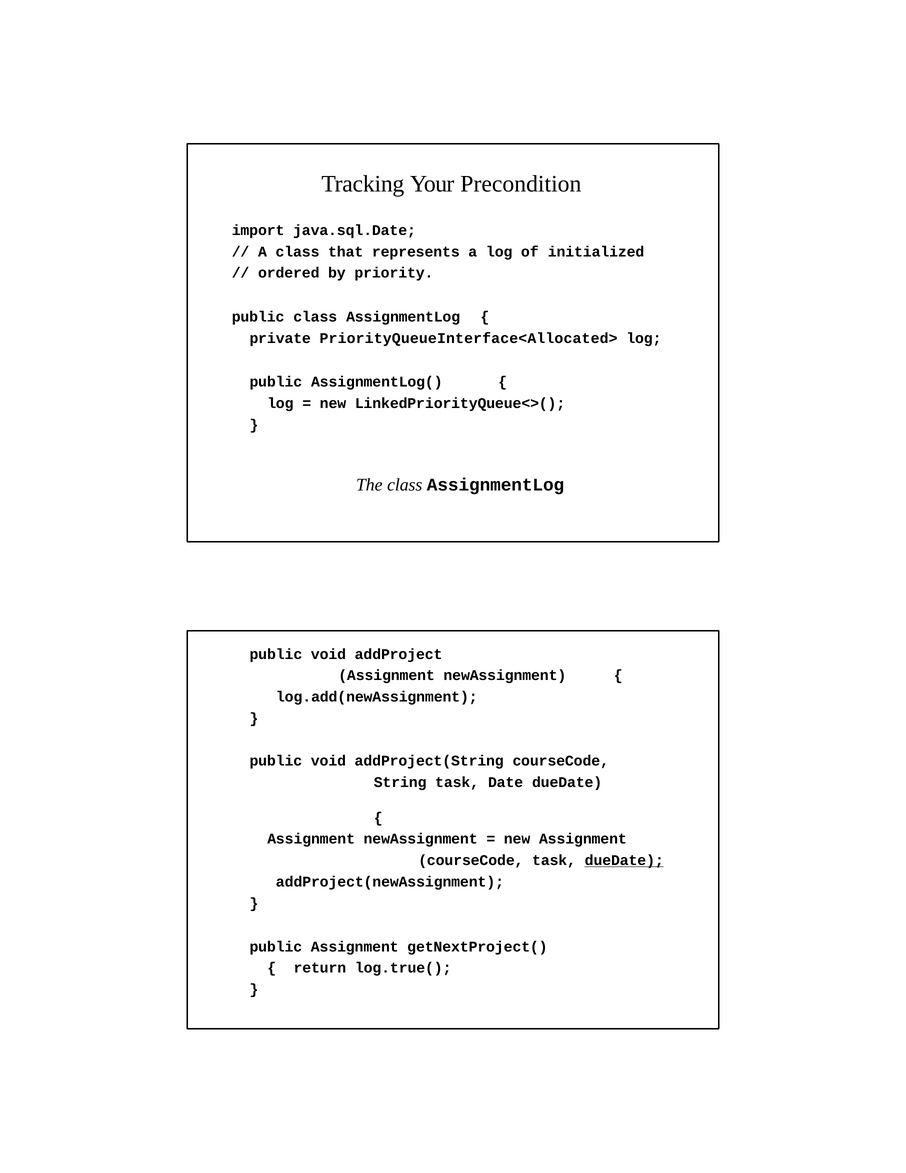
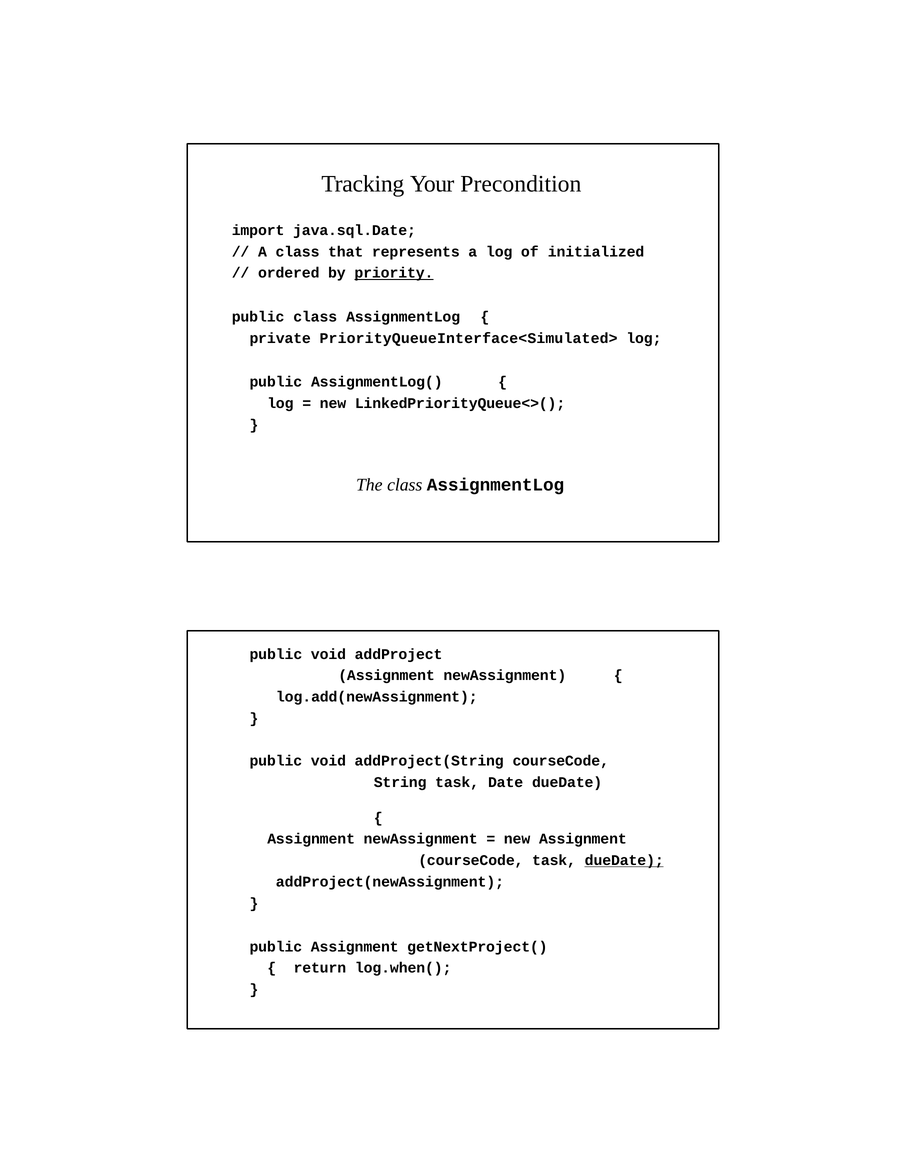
priority underline: none -> present
PriorityQueueInterface<Allocated>: PriorityQueueInterface<Allocated> -> PriorityQueueInterface<Simulated>
log.true(: log.true( -> log.when(
